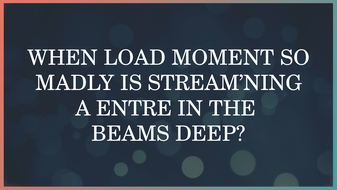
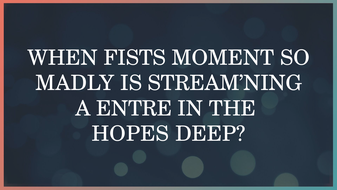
LOAD: LOAD -> FISTS
BEAMS: BEAMS -> HOPES
